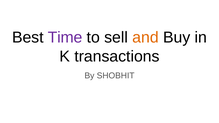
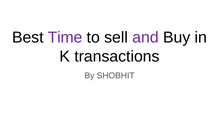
and colour: orange -> purple
